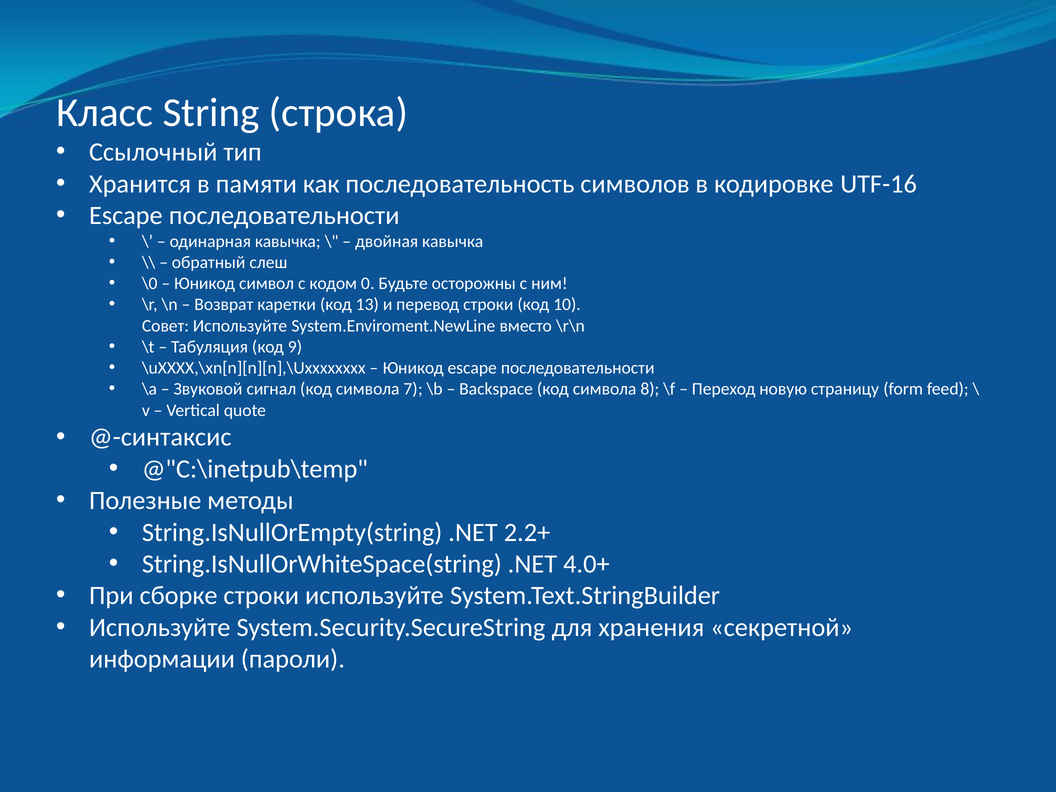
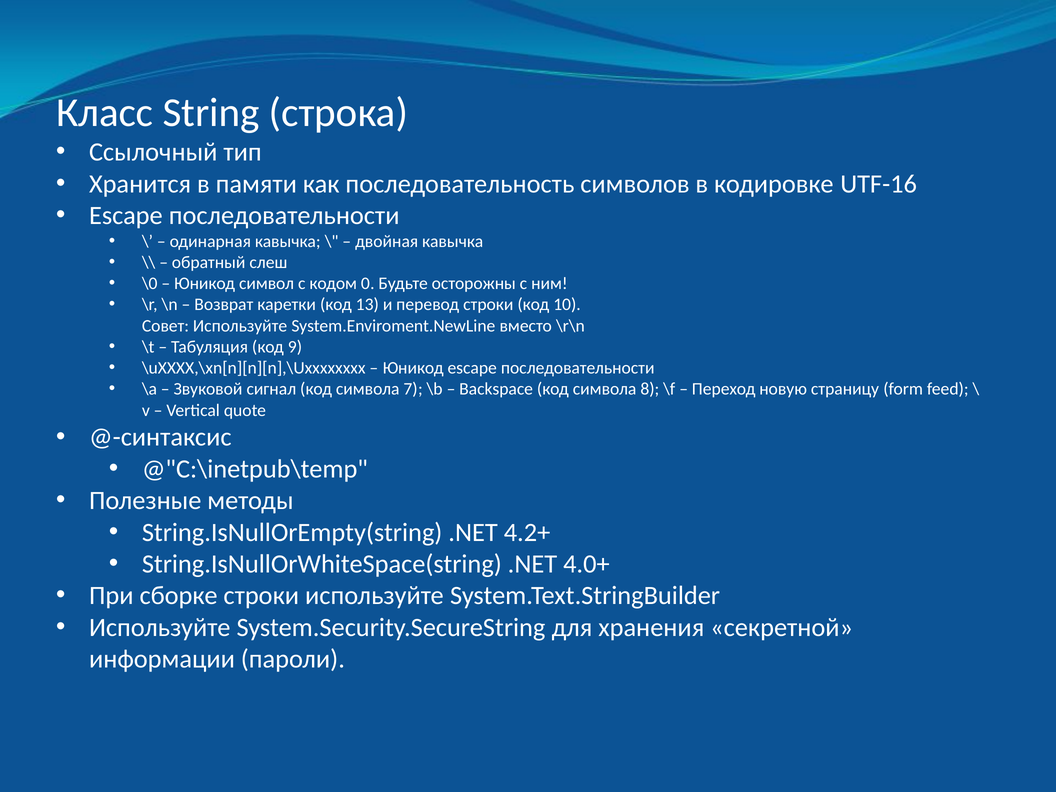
2.2+: 2.2+ -> 4.2+
